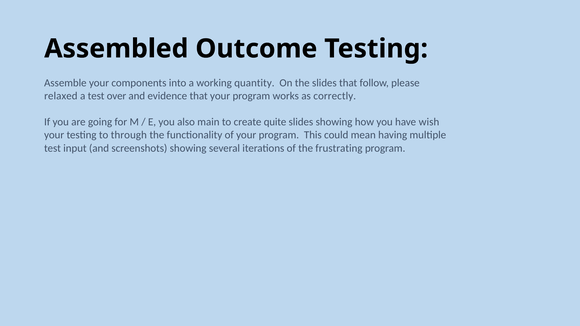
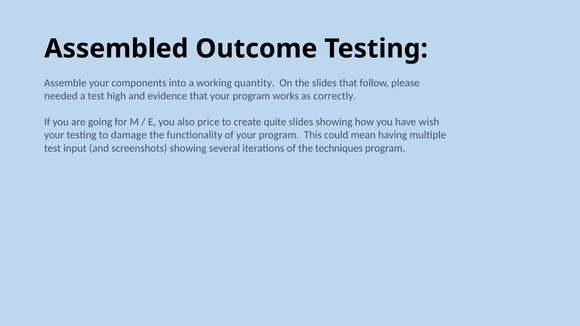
relaxed: relaxed -> needed
over: over -> high
main: main -> price
through: through -> damage
frustrating: frustrating -> techniques
